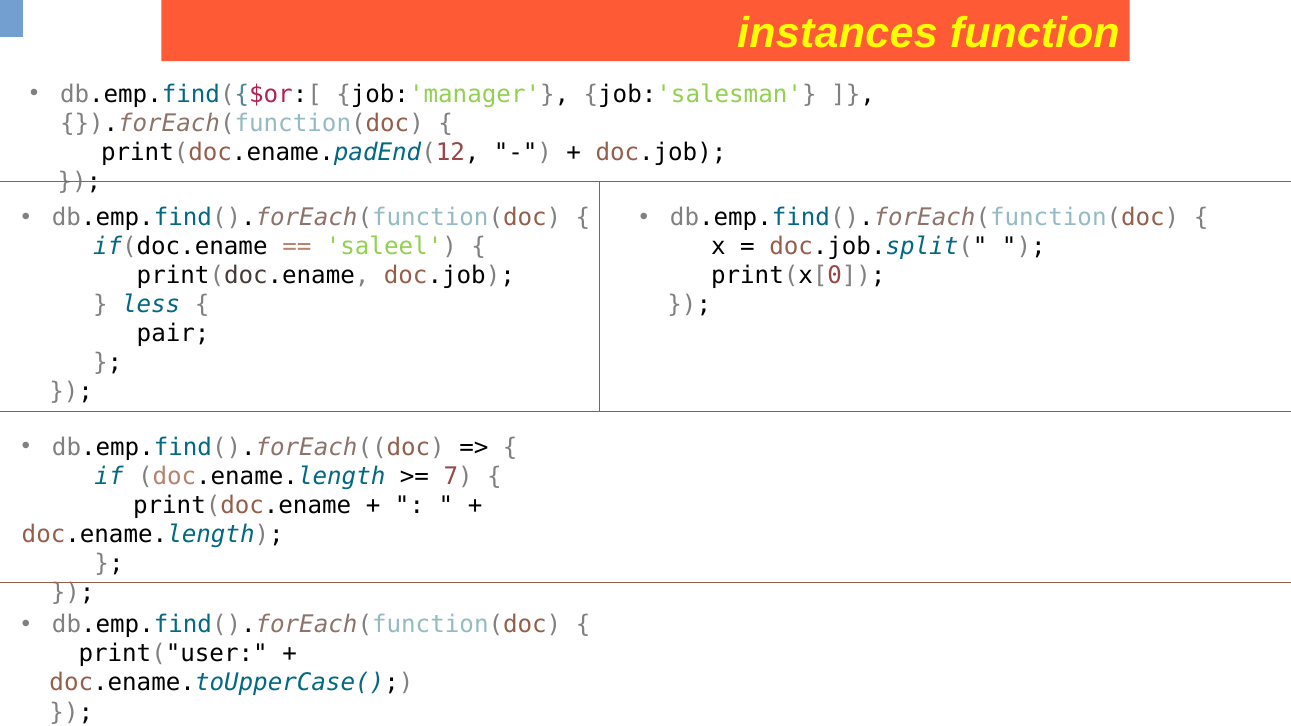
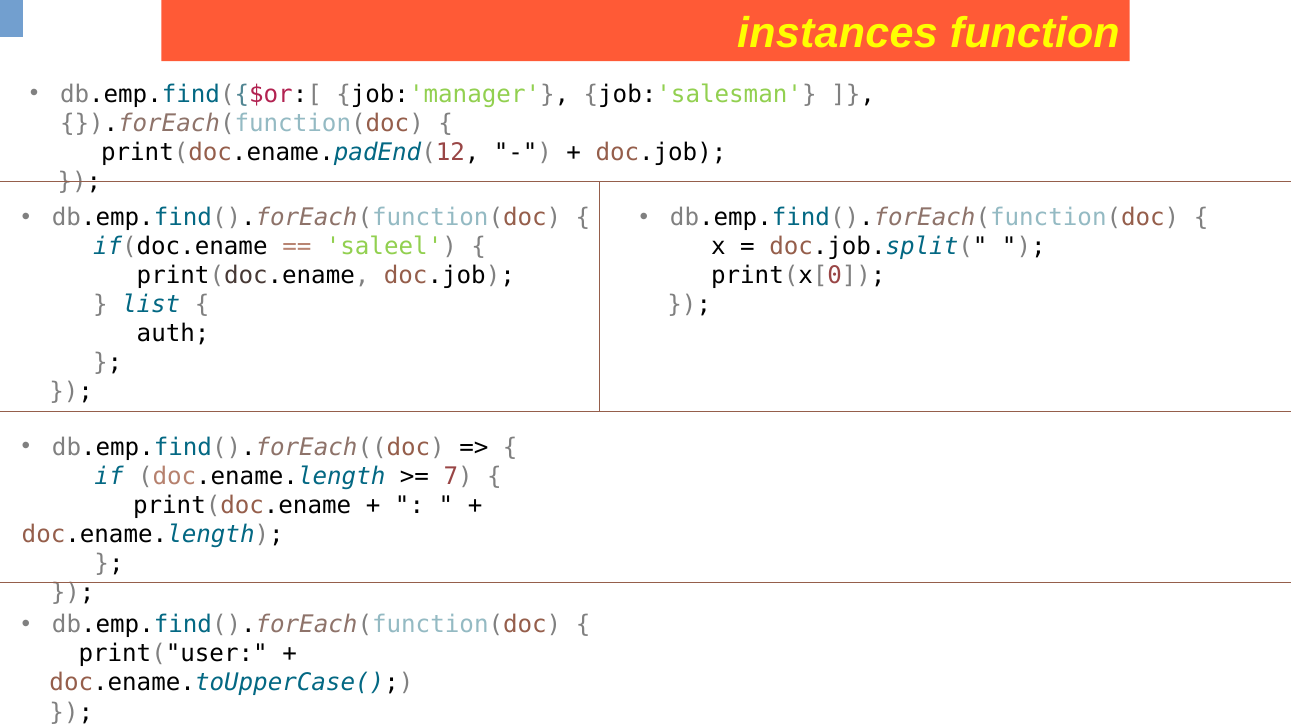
less: less -> list
pair: pair -> auth
